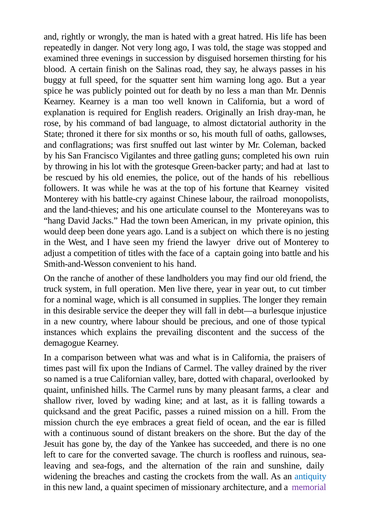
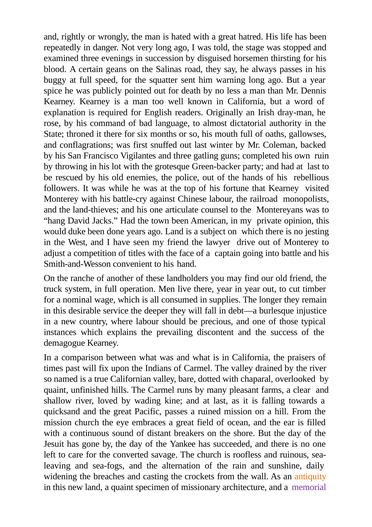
finish: finish -> geans
deep: deep -> duke
antiquity colour: blue -> orange
